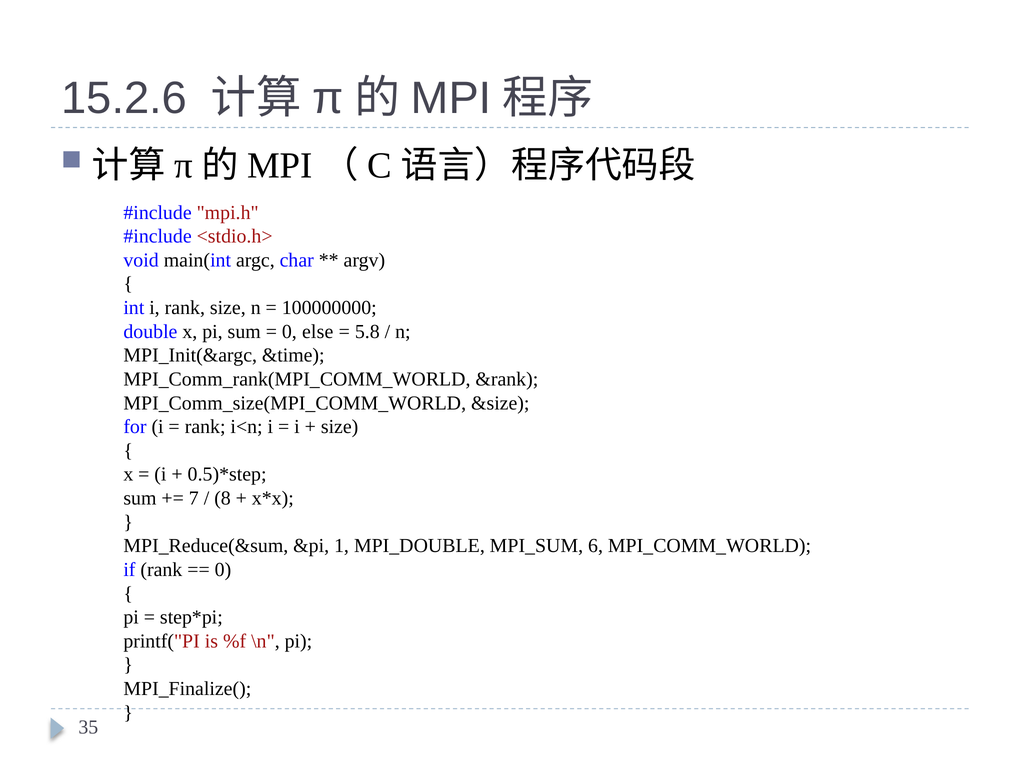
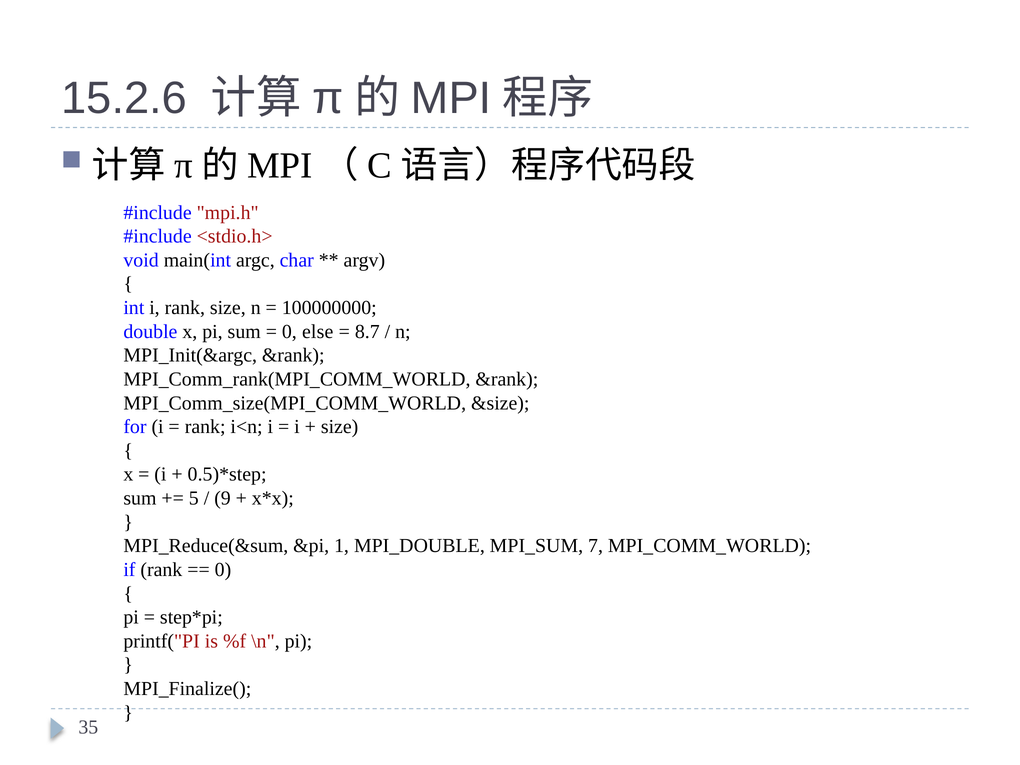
5.8: 5.8 -> 8.7
MPI_Init(&argc &time: &time -> &rank
7: 7 -> 5
8: 8 -> 9
6: 6 -> 7
